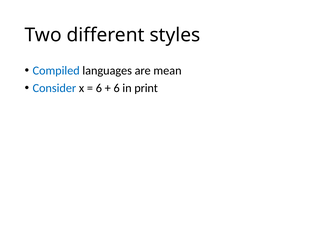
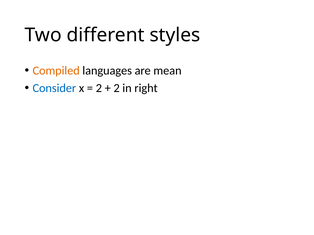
Compiled colour: blue -> orange
6 at (99, 88): 6 -> 2
6 at (117, 88): 6 -> 2
print: print -> right
